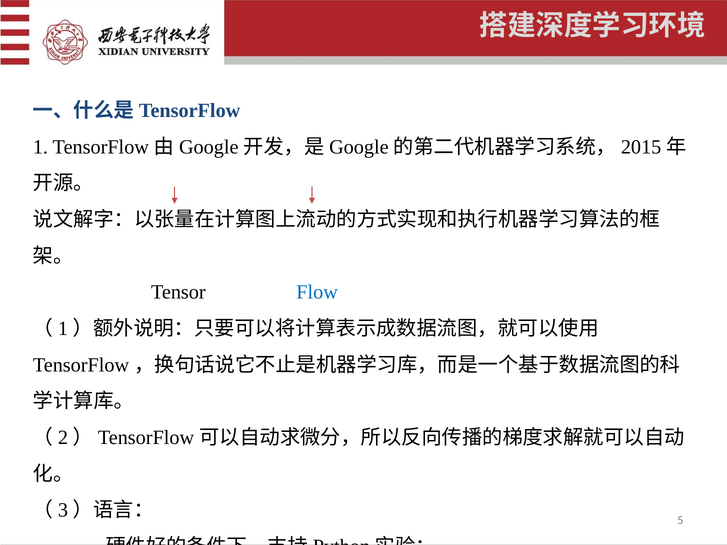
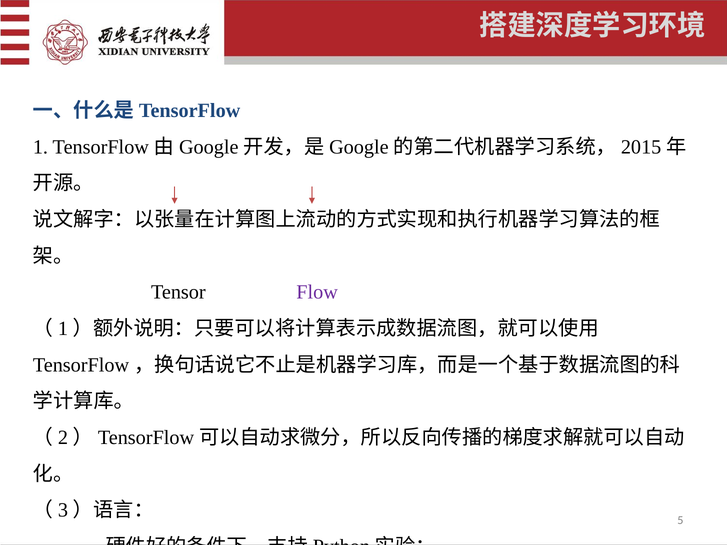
Flow colour: blue -> purple
